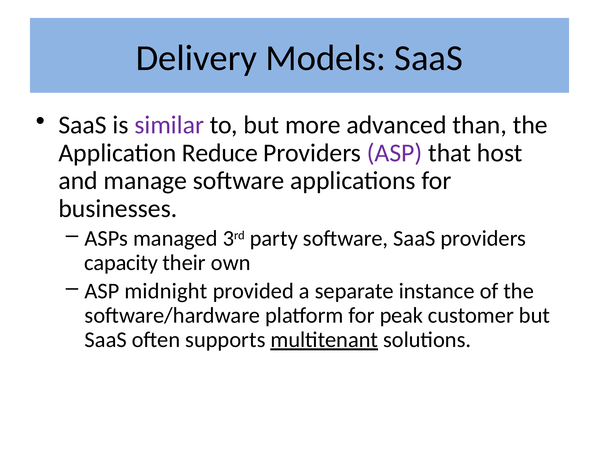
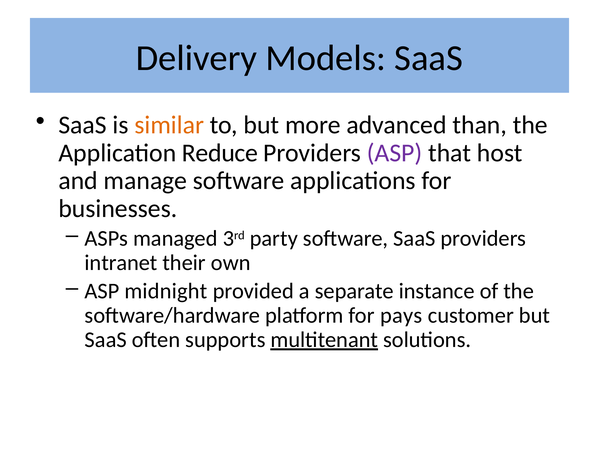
similar colour: purple -> orange
capacity: capacity -> intranet
peak: peak -> pays
